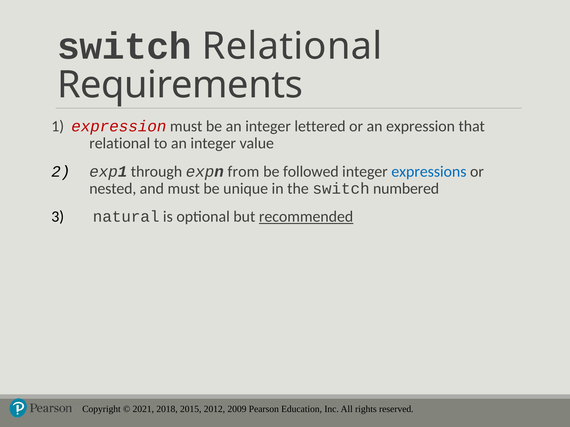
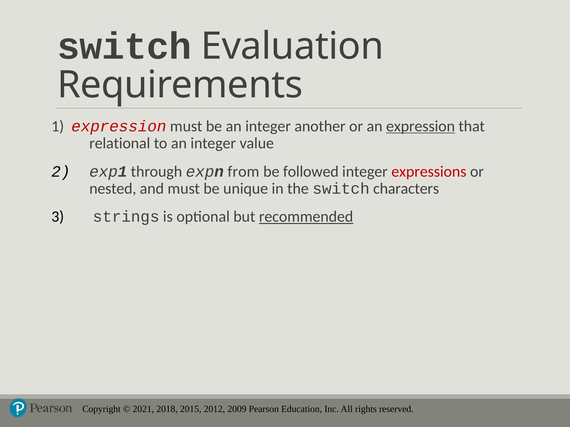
switch Relational: Relational -> Evaluation
lettered: lettered -> another
expression at (421, 126) underline: none -> present
expressions colour: blue -> red
numbered: numbered -> characters
natural: natural -> strings
